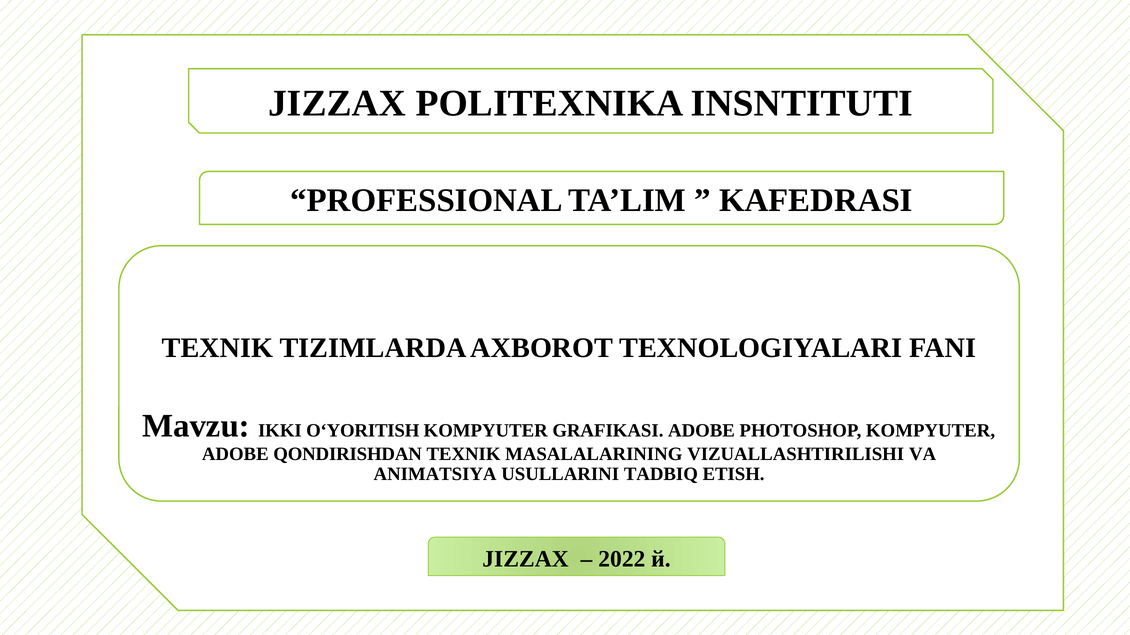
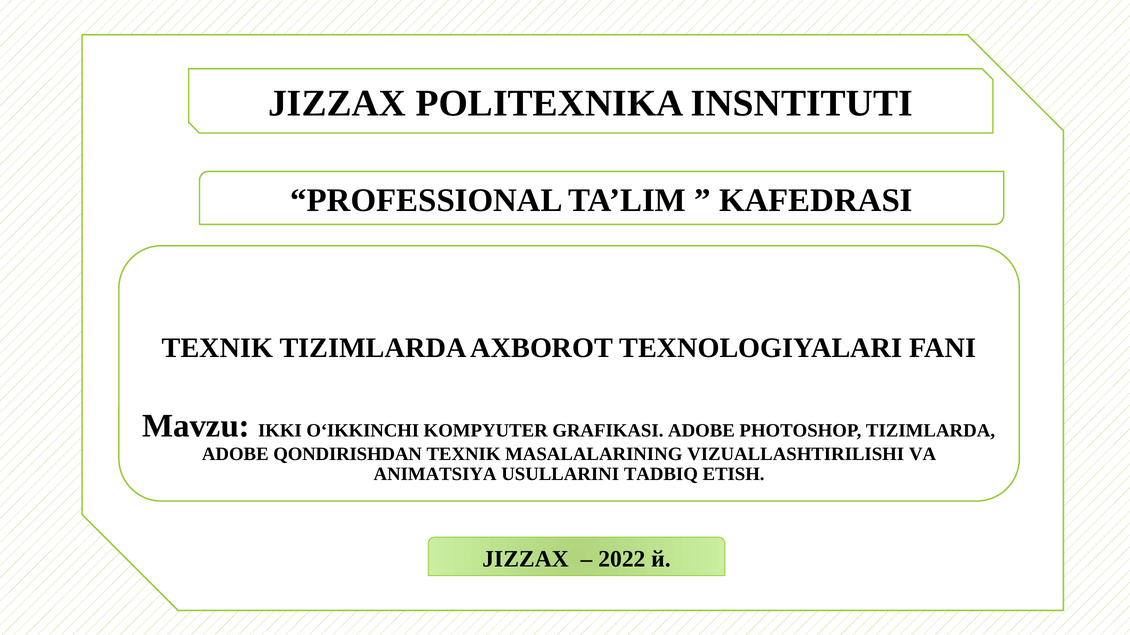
О‘YОRITISH: О‘YОRITISH -> О‘IKKINCHI
PHОTОSHОP KОMPYUTER: KОMPYUTER -> TIZIMLАRDА
